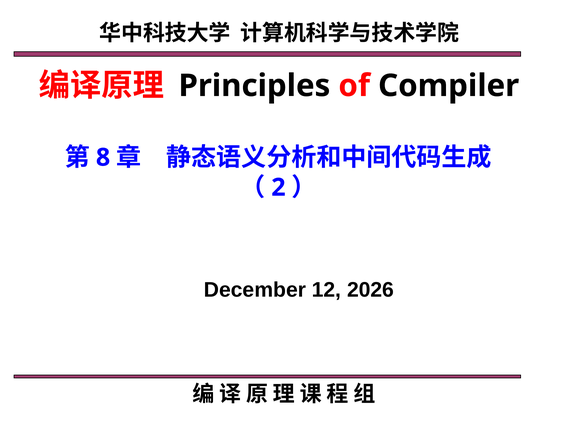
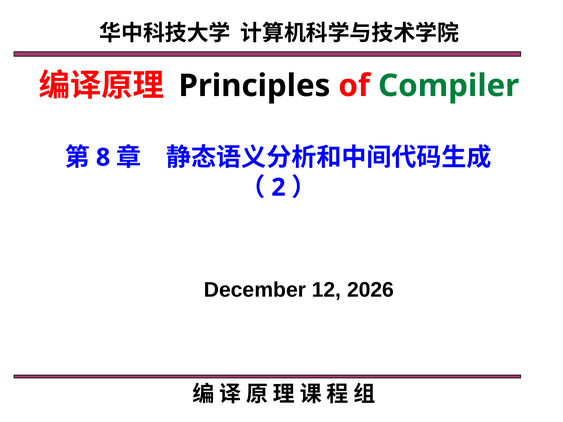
Compiler colour: black -> green
